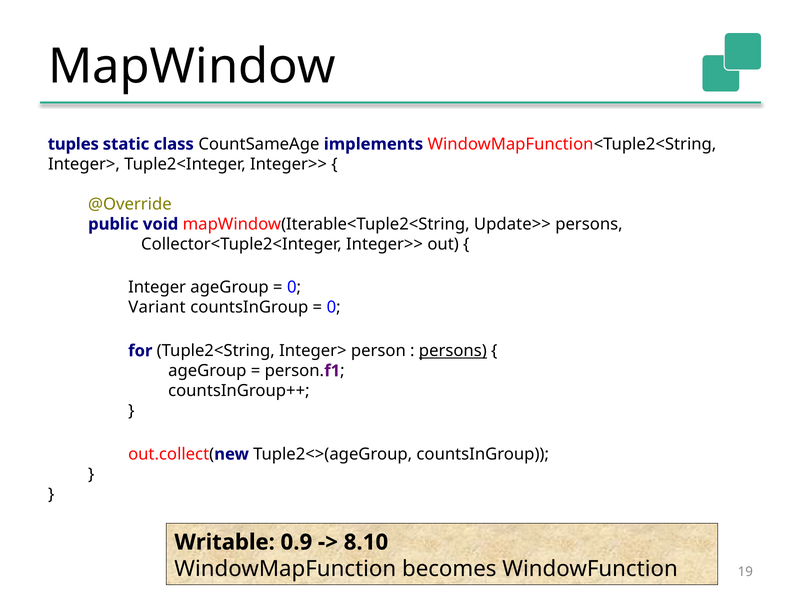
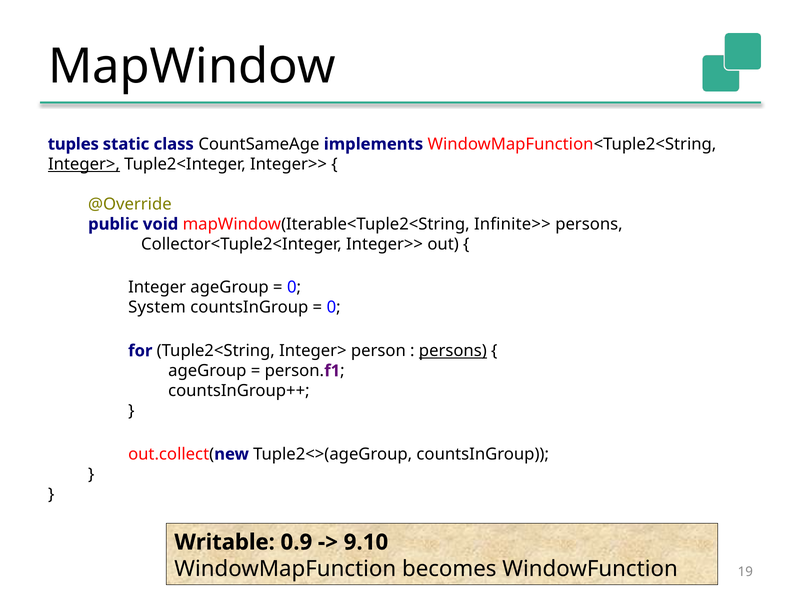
Integer> at (84, 164) underline: none -> present
Update>>: Update>> -> Infinite>>
Variant: Variant -> System
8.10: 8.10 -> 9.10
